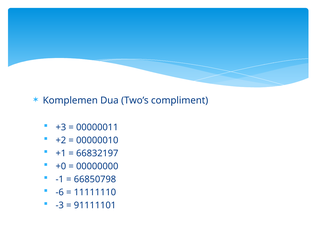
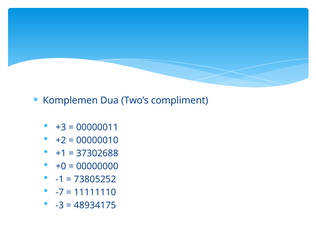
66832197: 66832197 -> 37302688
66850798: 66850798 -> 73805252
-6: -6 -> -7
91111101: 91111101 -> 48934175
